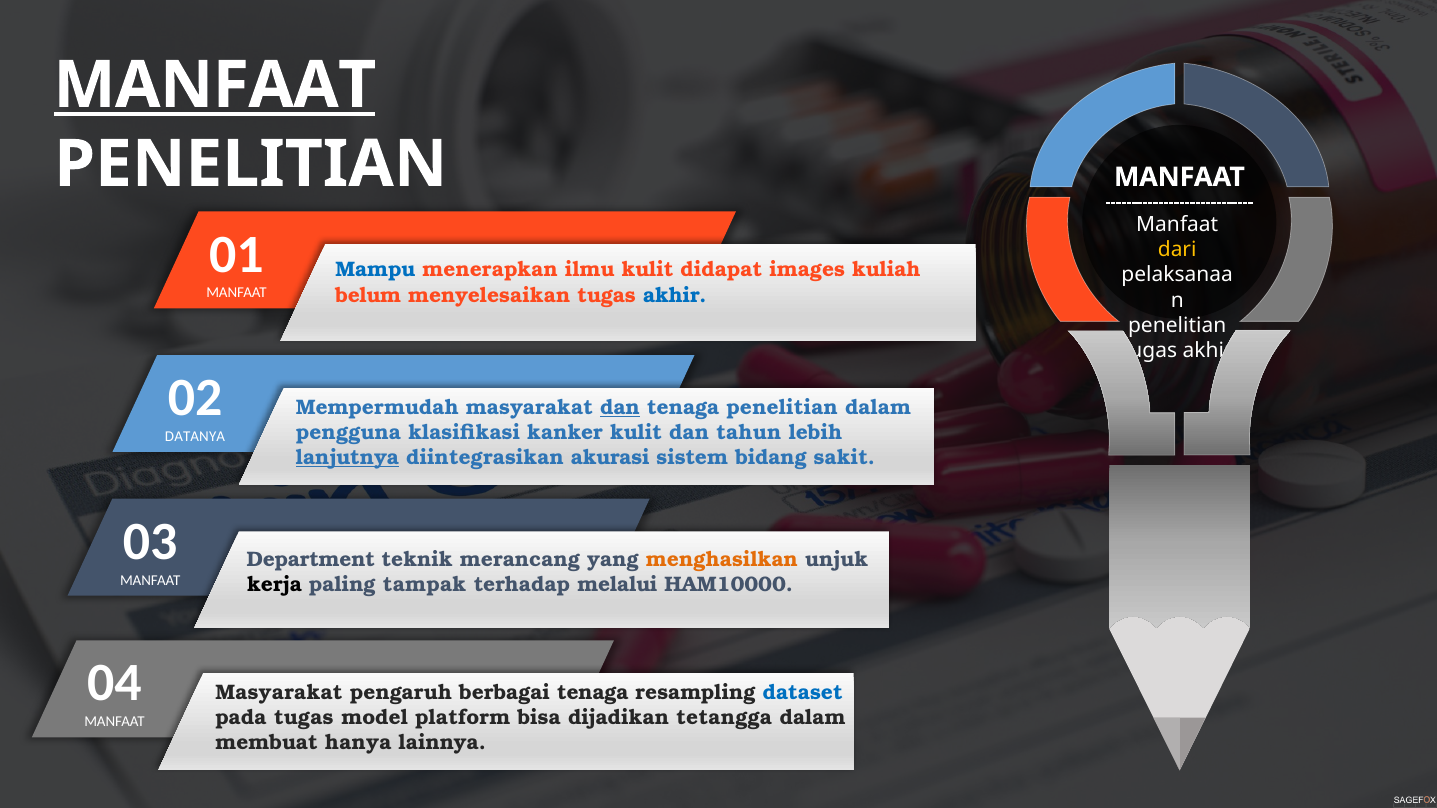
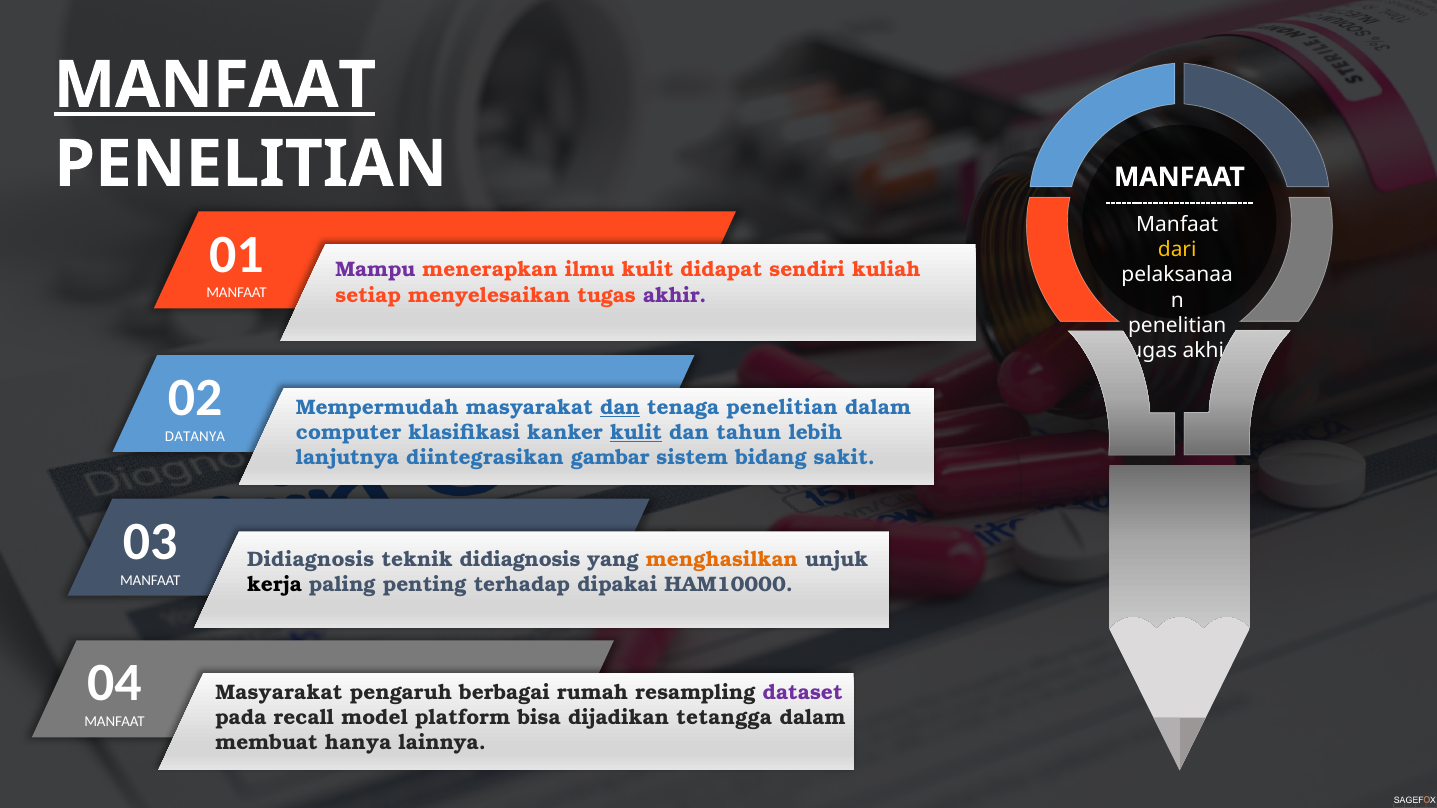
Mampu colour: blue -> purple
images: images -> sendiri
belum: belum -> setiap
akhir at (675, 295) colour: blue -> purple
pengguna: pengguna -> computer
kulit at (636, 432) underline: none -> present
lanjutnya underline: present -> none
akurasi: akurasi -> gambar
Department at (311, 559): Department -> Didiagnosis
teknik merancang: merancang -> didiagnosis
tampak: tampak -> penting
melalui: melalui -> dipakai
berbagai tenaga: tenaga -> rumah
dataset colour: blue -> purple
pada tugas: tugas -> recall
